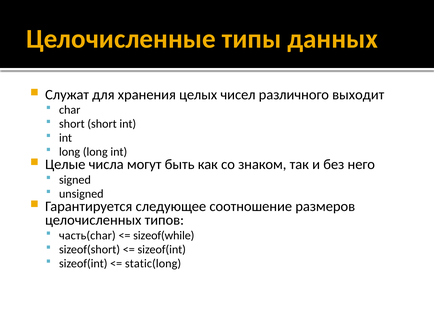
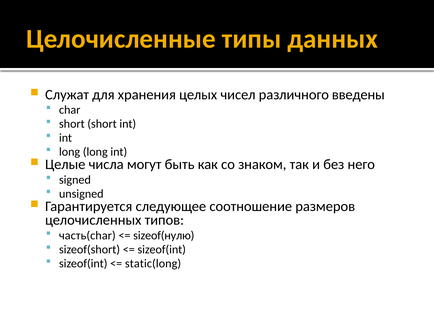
выходит: выходит -> введены
sizeof(while: sizeof(while -> sizeof(нулю
